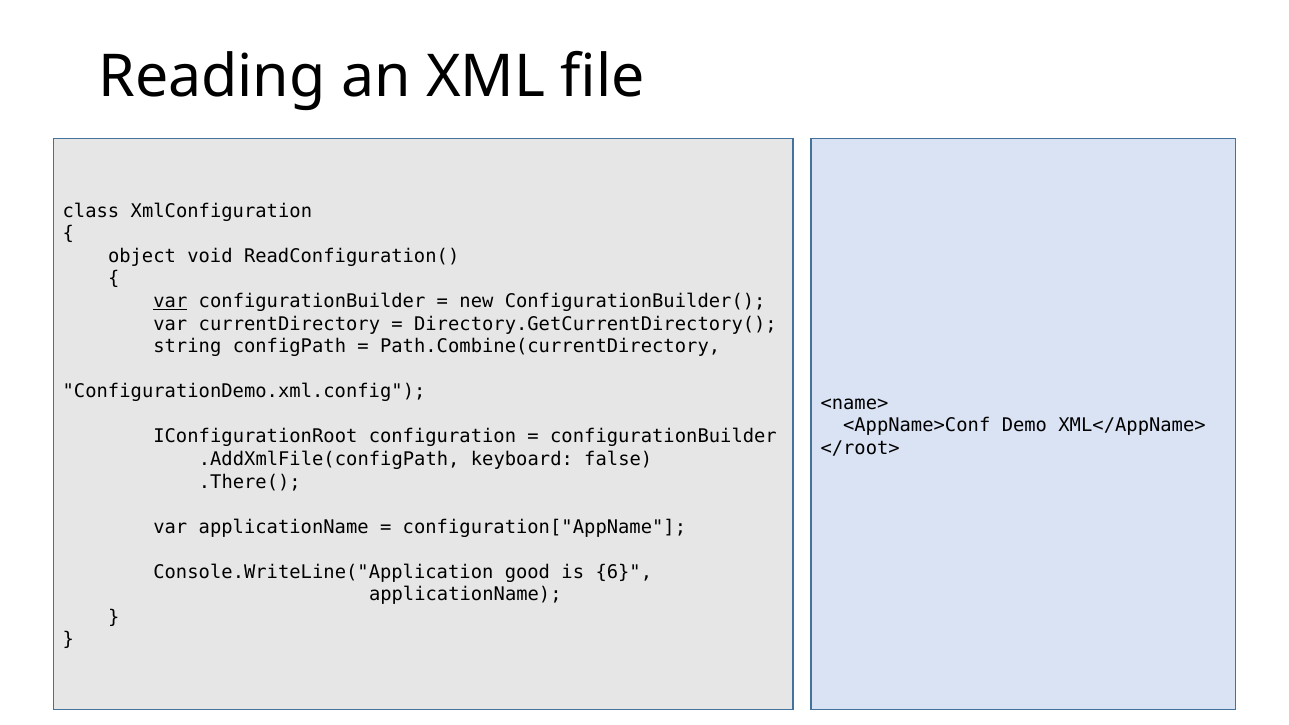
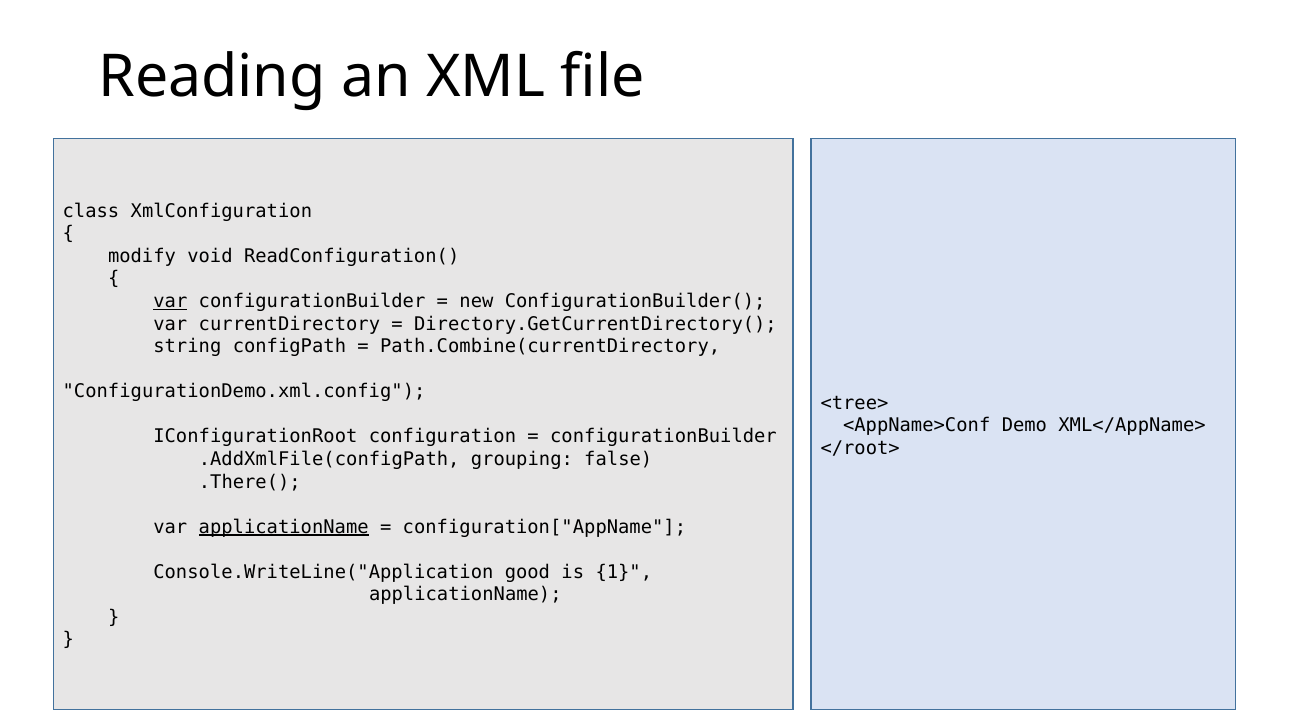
object: object -> modify
<name>: <name> -> <tree>
keyboard: keyboard -> grouping
applicationName at (284, 527) underline: none -> present
6: 6 -> 1
